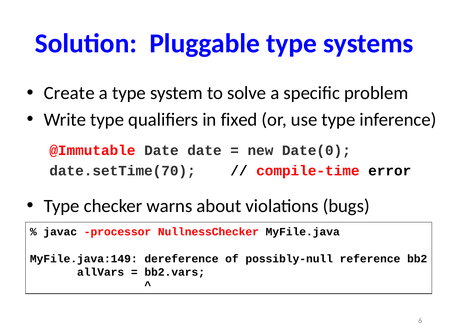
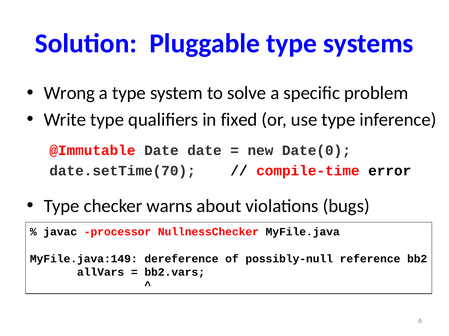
Create: Create -> Wrong
